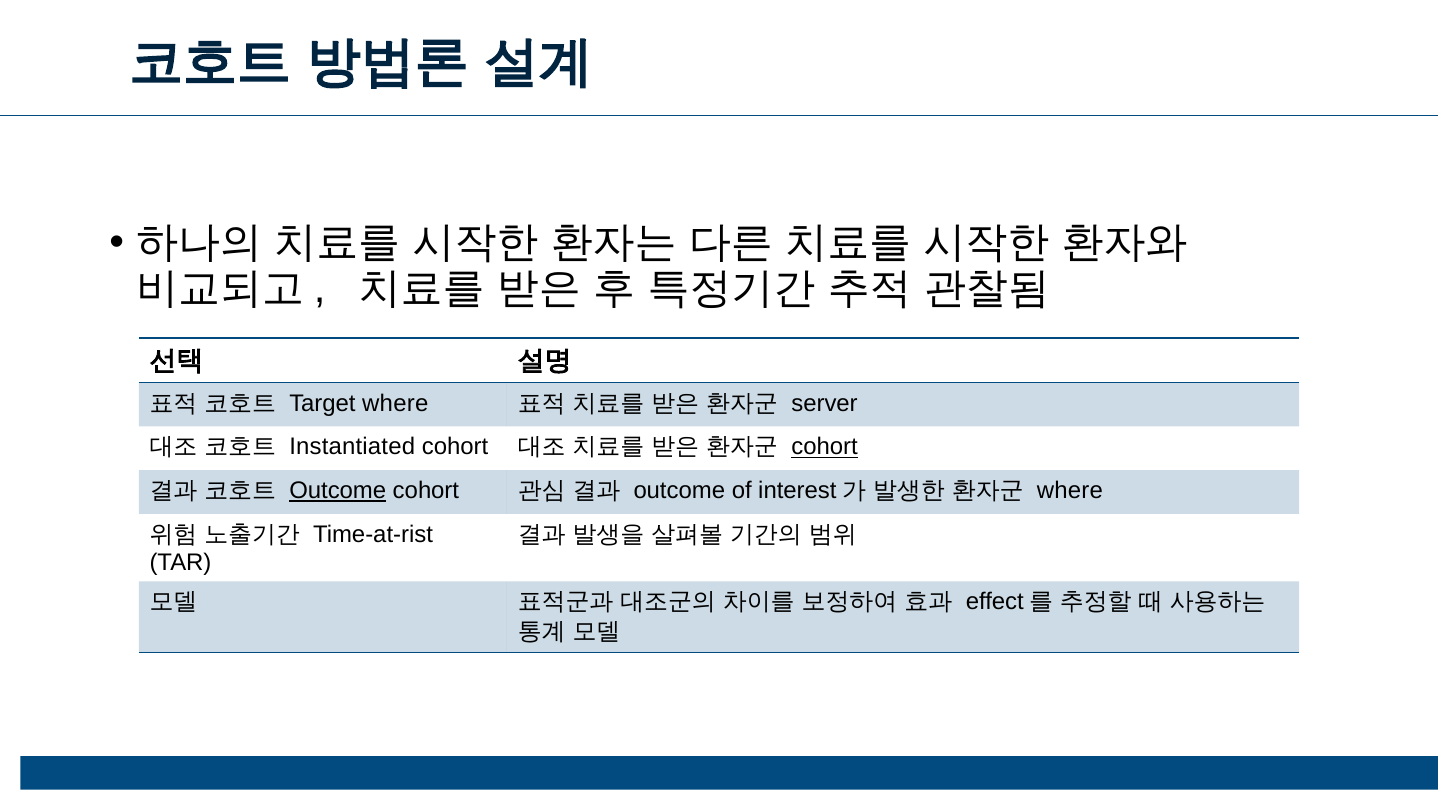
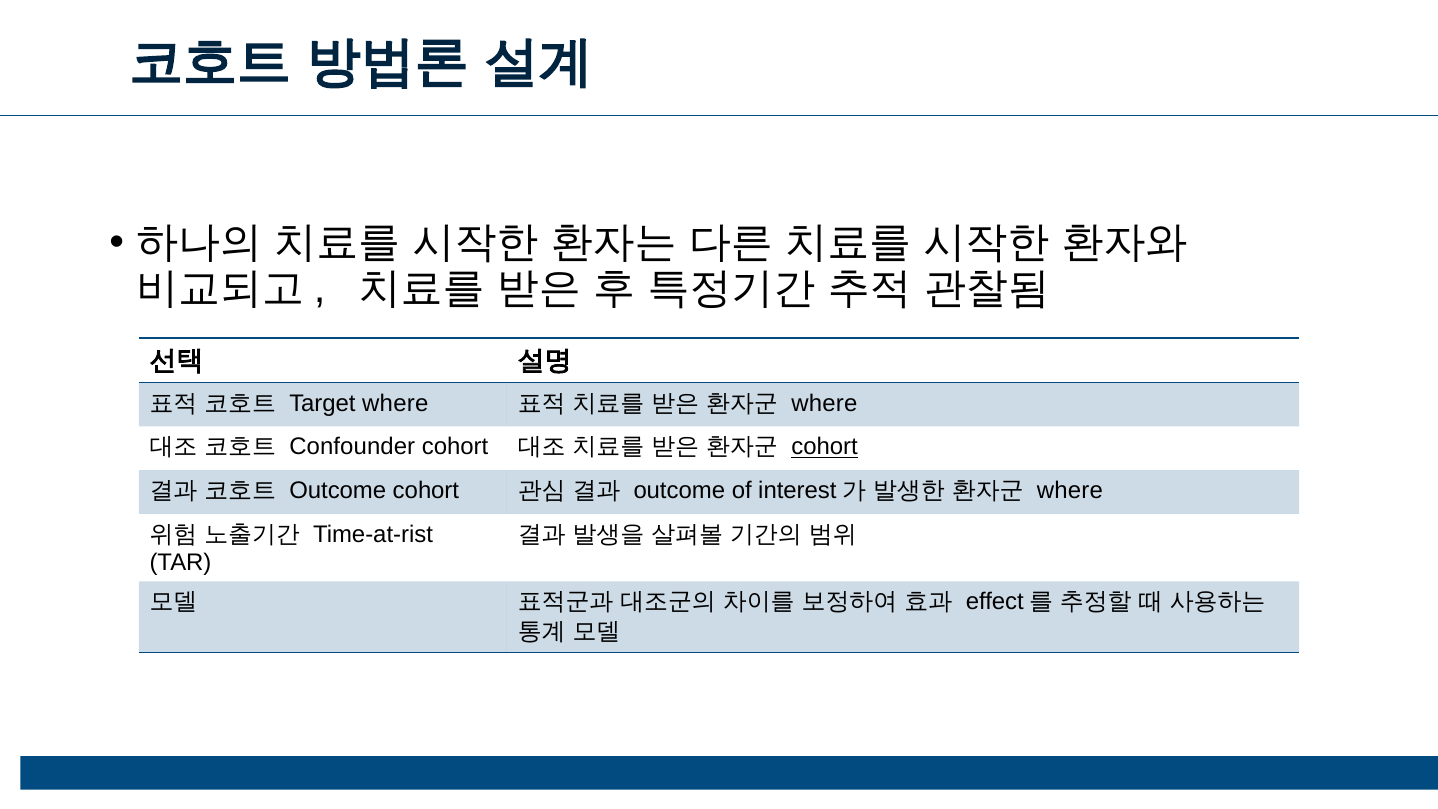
server at (825, 403): server -> where
Instantiated: Instantiated -> Confounder
Outcome at (338, 491) underline: present -> none
